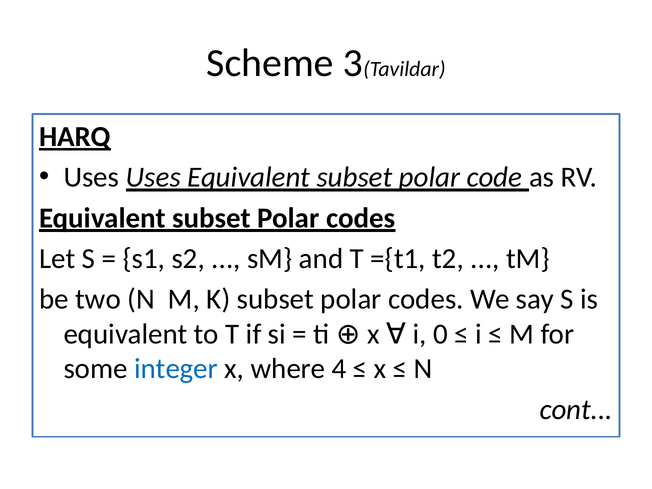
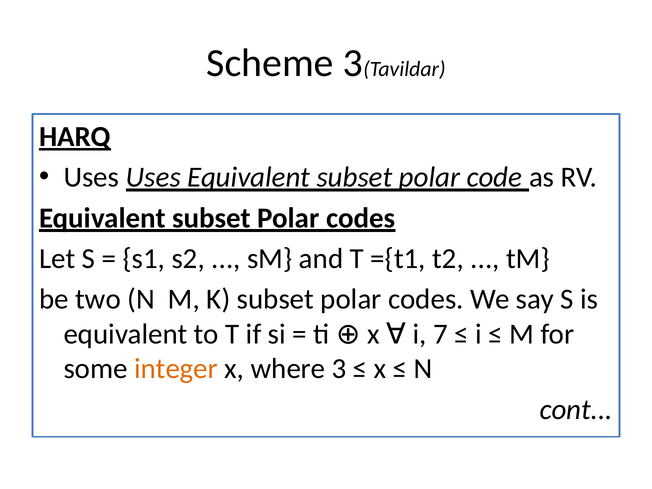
0: 0 -> 7
integer colour: blue -> orange
where 4: 4 -> 3
